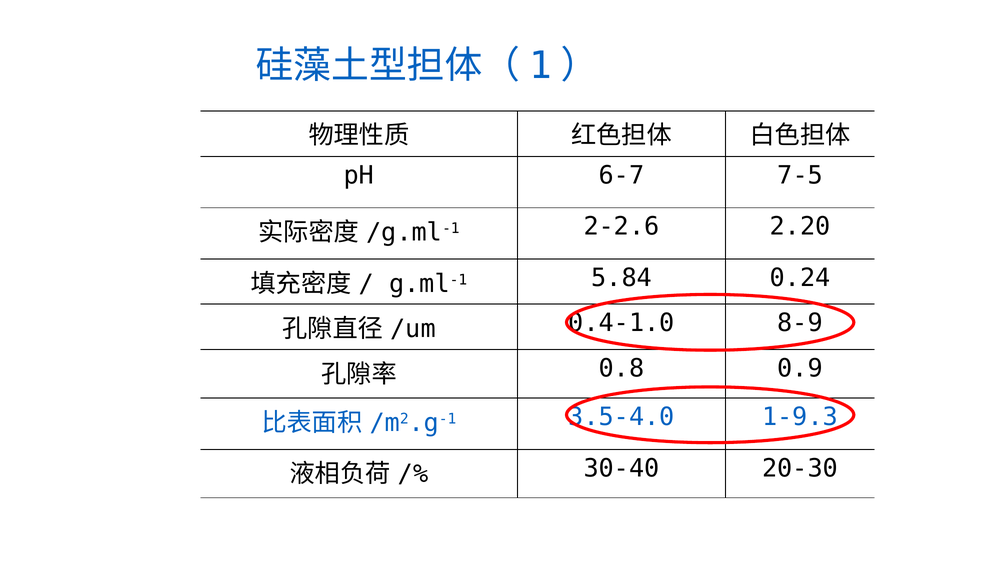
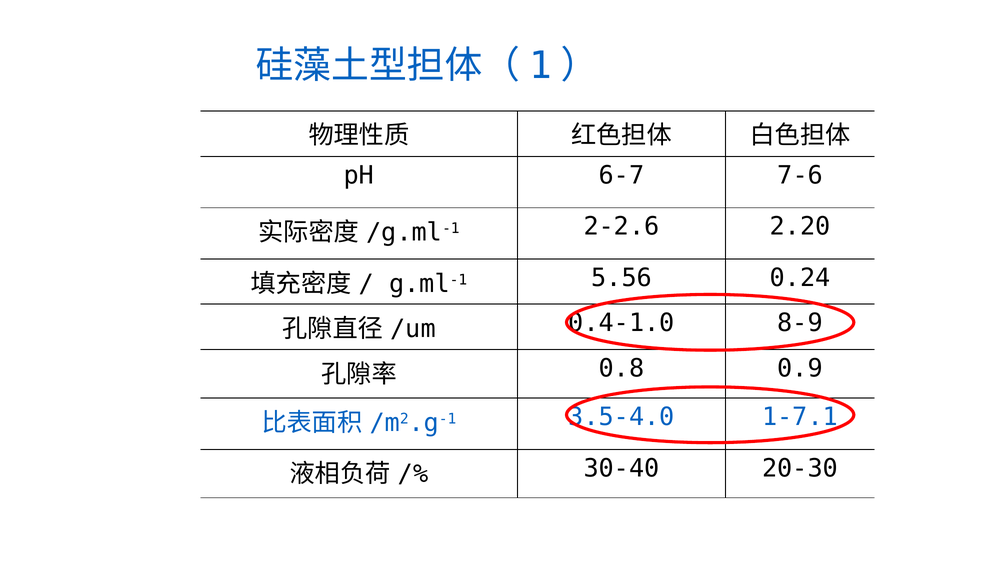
7-5: 7-5 -> 7-6
5.84: 5.84 -> 5.56
1-9.3: 1-9.3 -> 1-7.1
